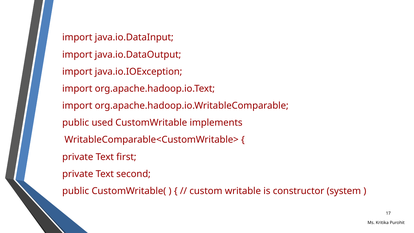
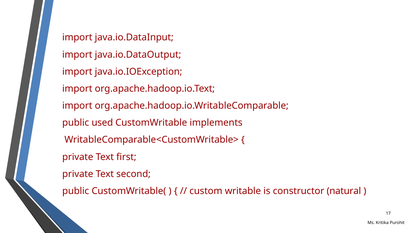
system: system -> natural
